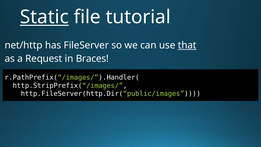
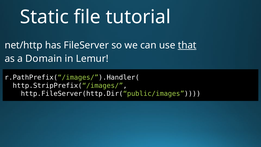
Static underline: present -> none
Request: Request -> Domain
Braces: Braces -> Lemur
